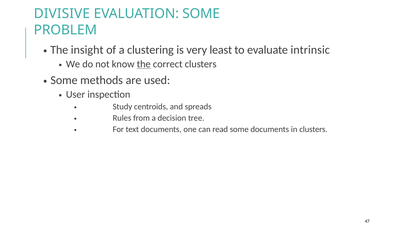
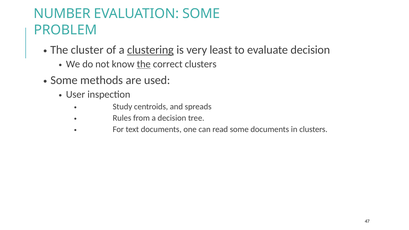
DIVISIVE: DIVISIVE -> NUMBER
insight: insight -> cluster
clustering underline: none -> present
evaluate intrinsic: intrinsic -> decision
